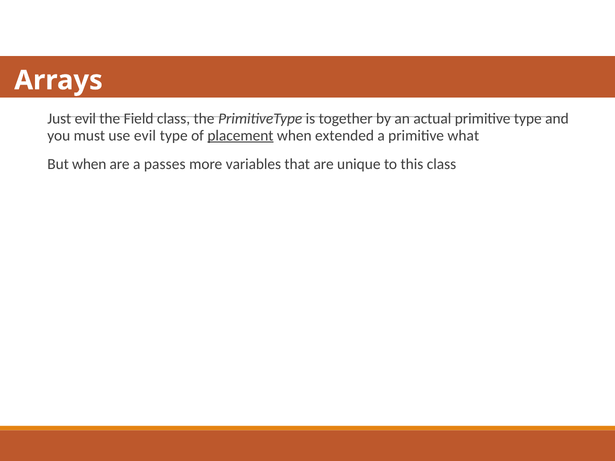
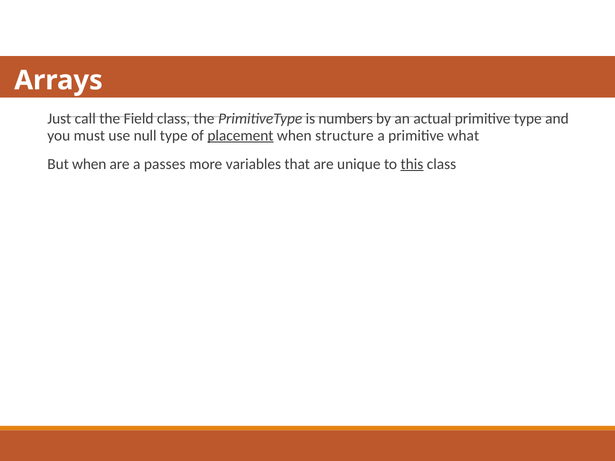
Just evil: evil -> call
together: together -> numbers
use evil: evil -> null
extended: extended -> structure
this underline: none -> present
